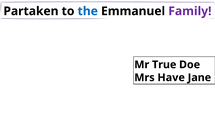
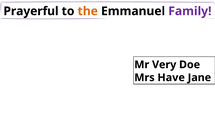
Partaken: Partaken -> Prayerful
the colour: blue -> orange
True: True -> Very
